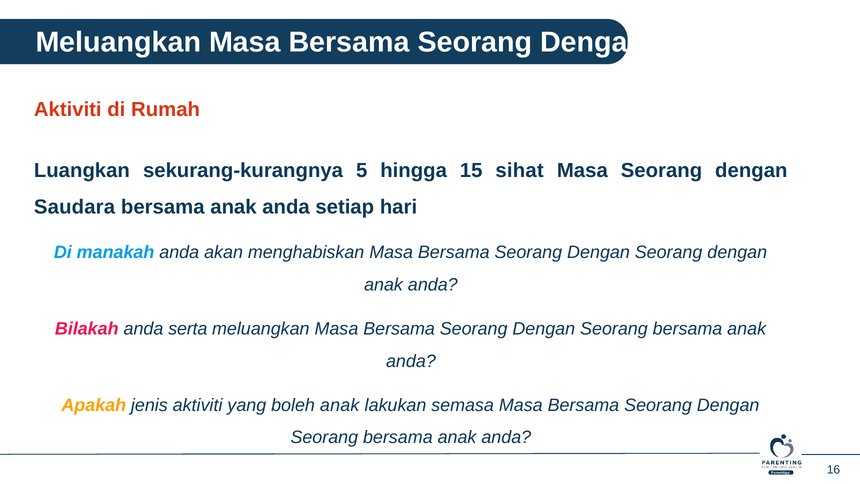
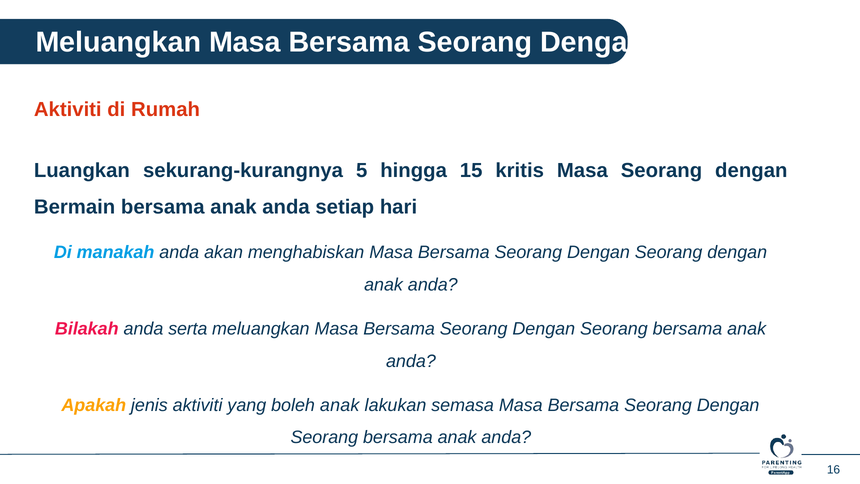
sihat: sihat -> kritis
Saudara: Saudara -> Bermain
